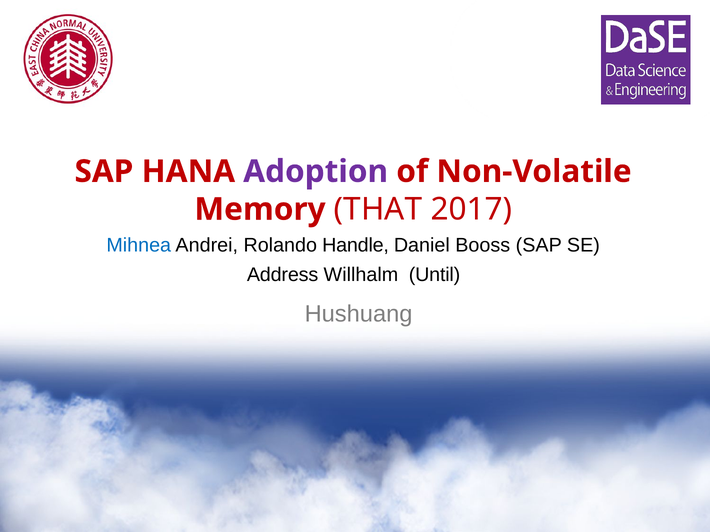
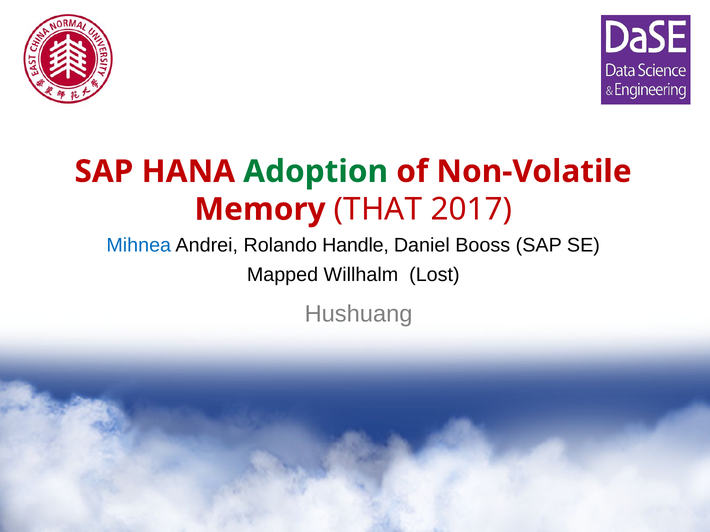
Adoption colour: purple -> green
Address: Address -> Mapped
Until: Until -> Lost
